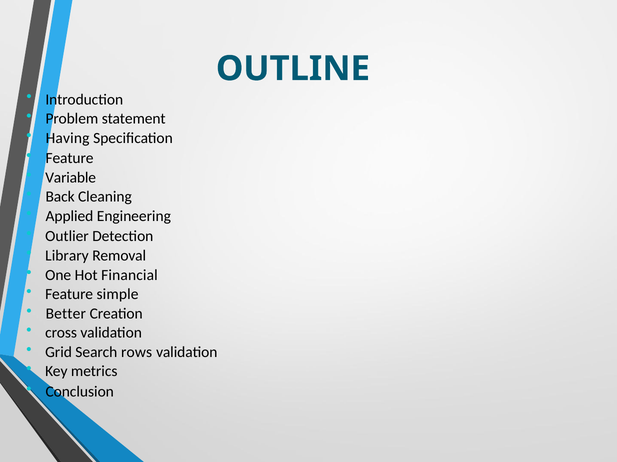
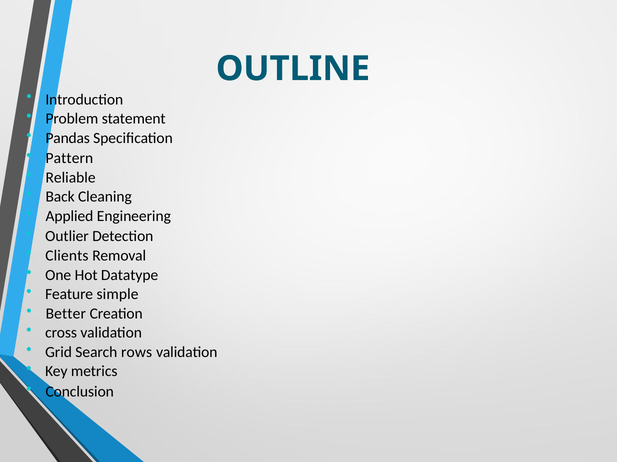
Having: Having -> Pandas
Feature at (70, 158): Feature -> Pattern
Variable: Variable -> Reliable
Library: Library -> Clients
Financial: Financial -> Datatype
